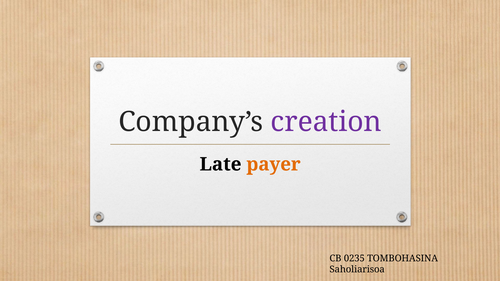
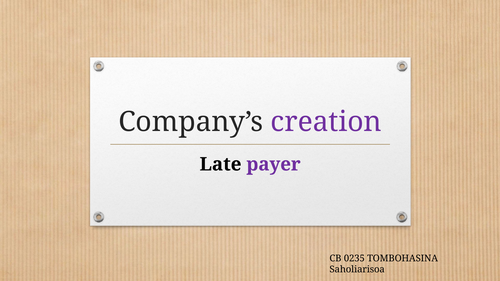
payer colour: orange -> purple
